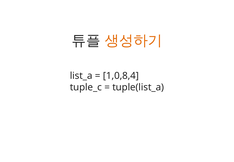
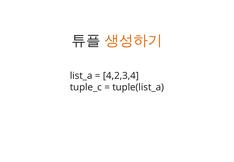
1,0,8,4: 1,0,8,4 -> 4,2,3,4
